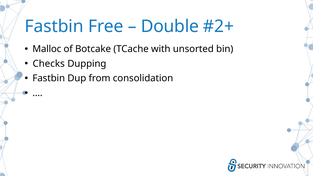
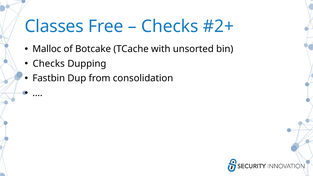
Fastbin at (54, 26): Fastbin -> Classes
Double at (170, 26): Double -> Checks
